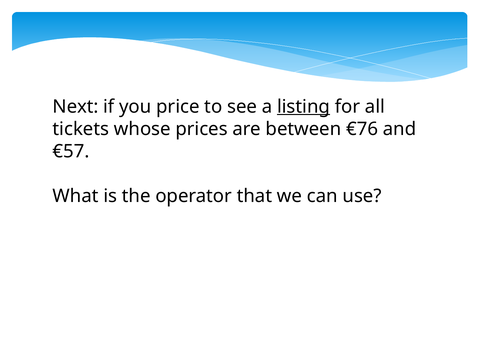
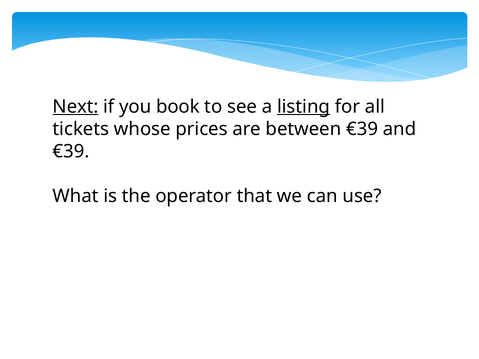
Next underline: none -> present
price: price -> book
between €76: €76 -> €39
€57 at (71, 151): €57 -> €39
